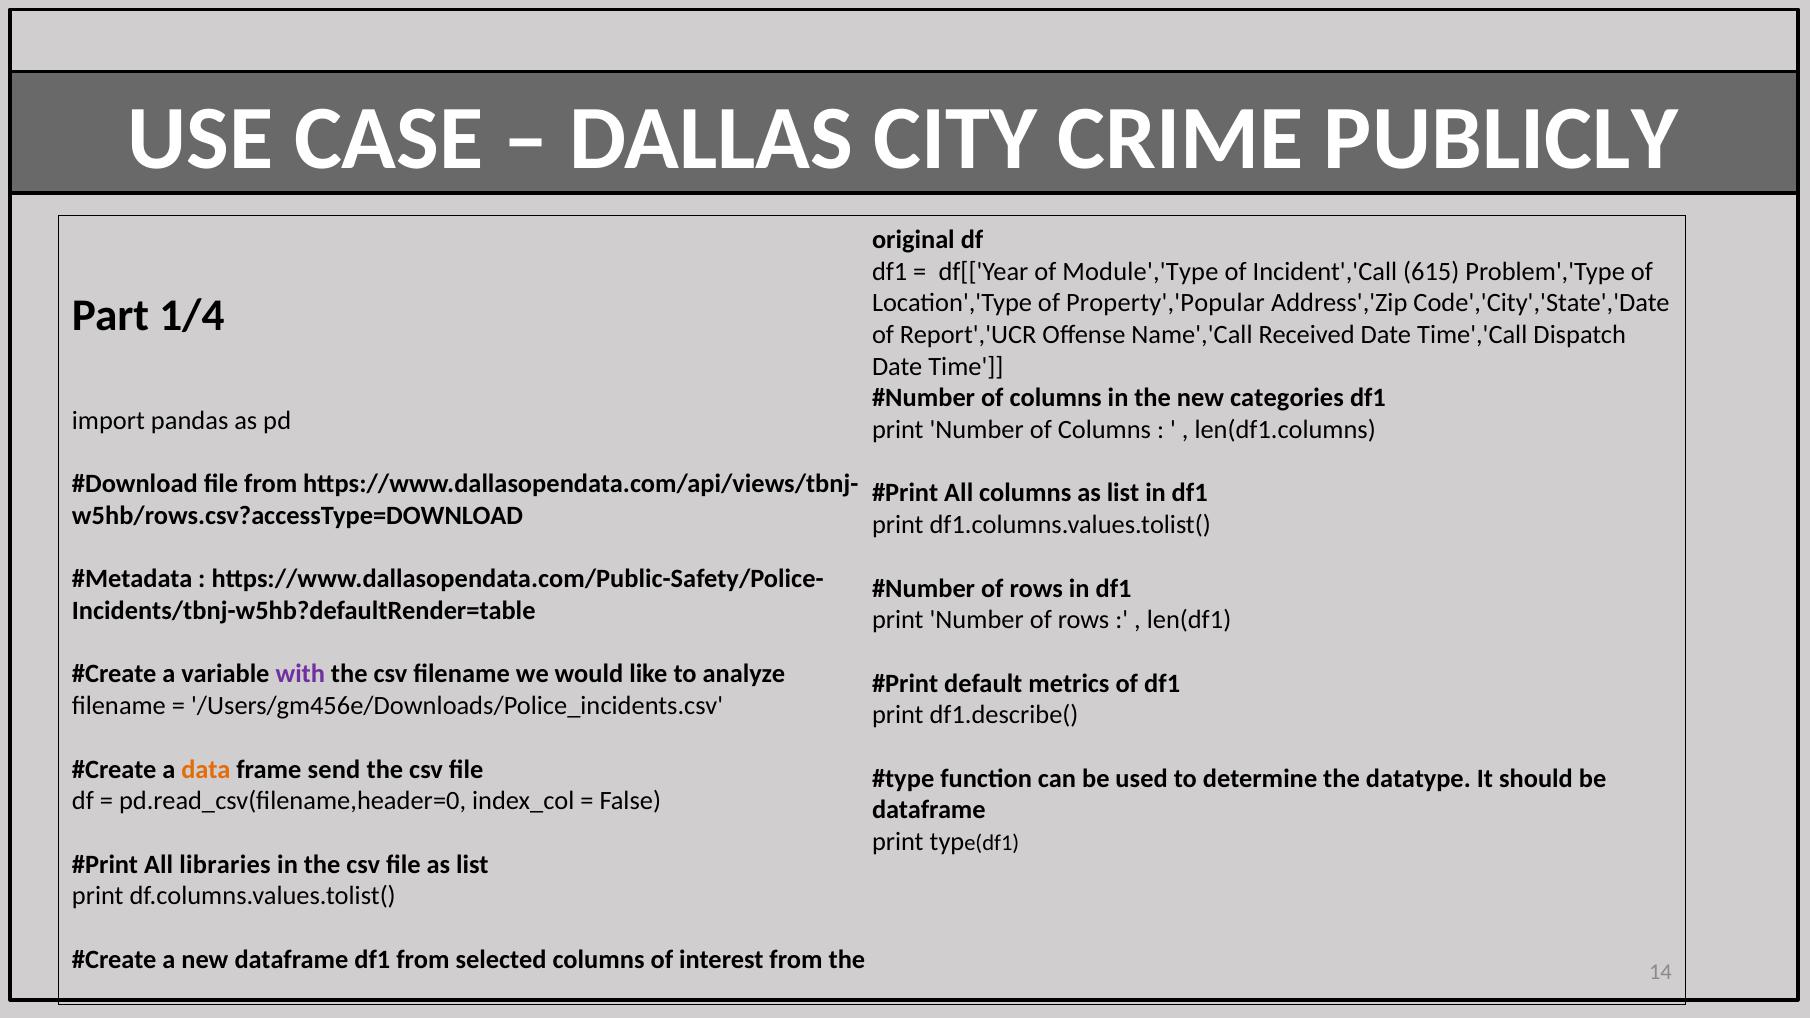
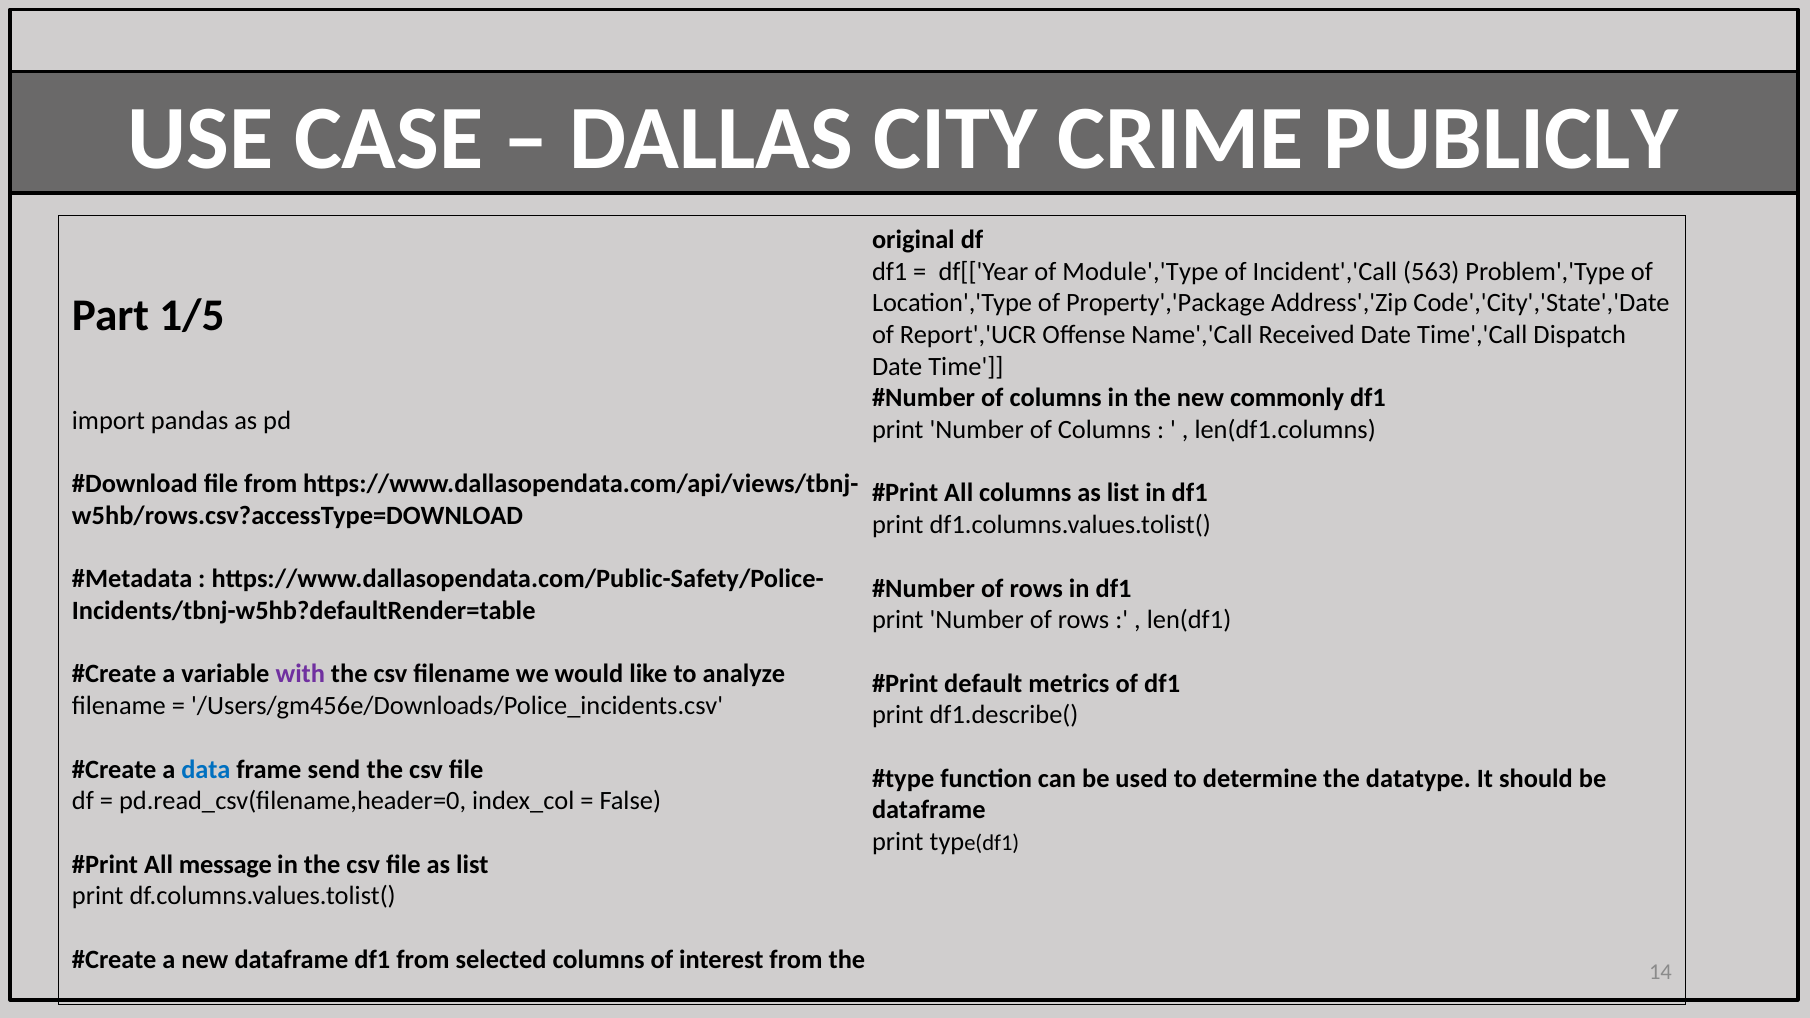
615: 615 -> 563
Property','Popular: Property','Popular -> Property','Package
1/4: 1/4 -> 1/5
categories: categories -> commonly
data colour: orange -> blue
libraries: libraries -> message
